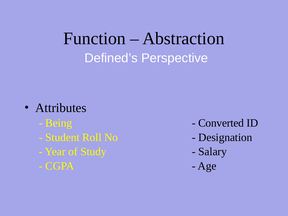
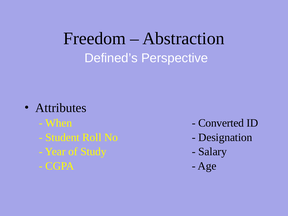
Function: Function -> Freedom
Being: Being -> When
